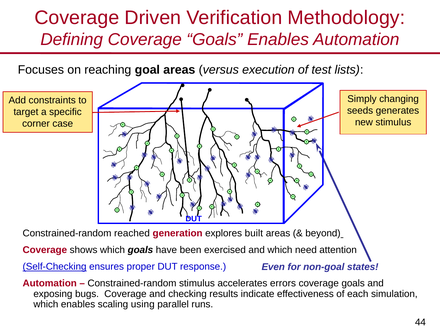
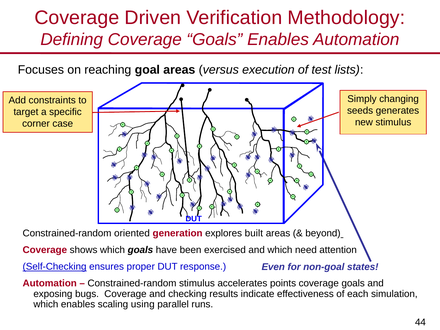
reached: reached -> oriented
errors: errors -> points
